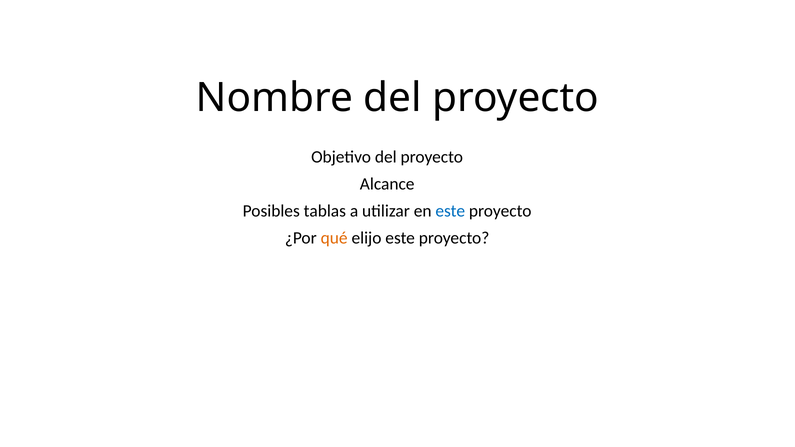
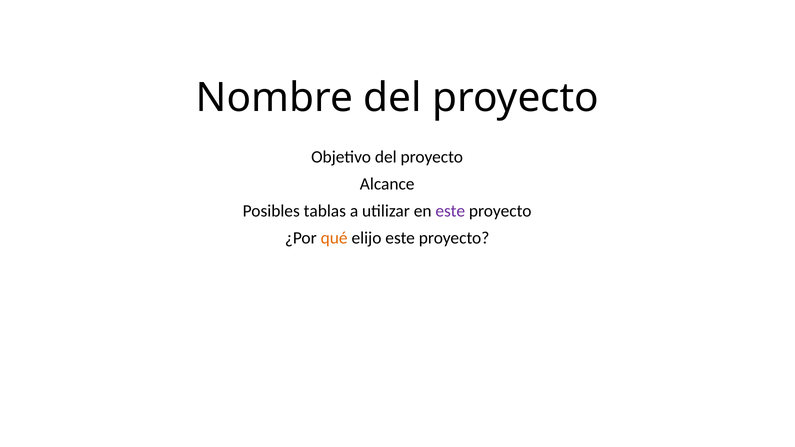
este at (450, 211) colour: blue -> purple
